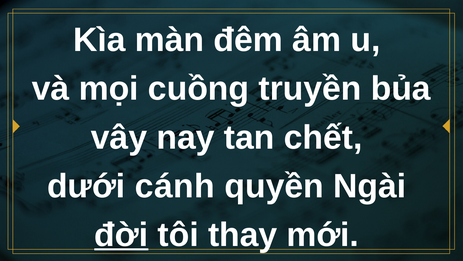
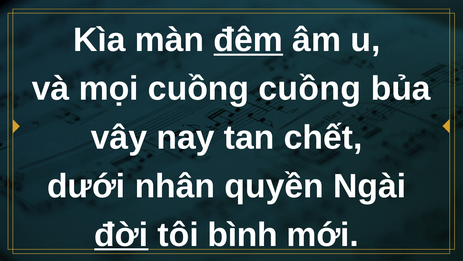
đêm underline: none -> present
cuồng truyền: truyền -> cuồng
cánh: cánh -> nhân
thay: thay -> bình
